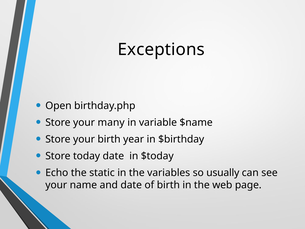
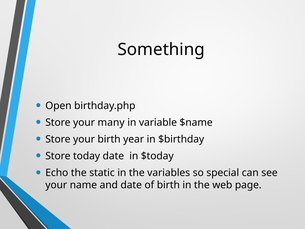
Exceptions: Exceptions -> Something
usually: usually -> special
